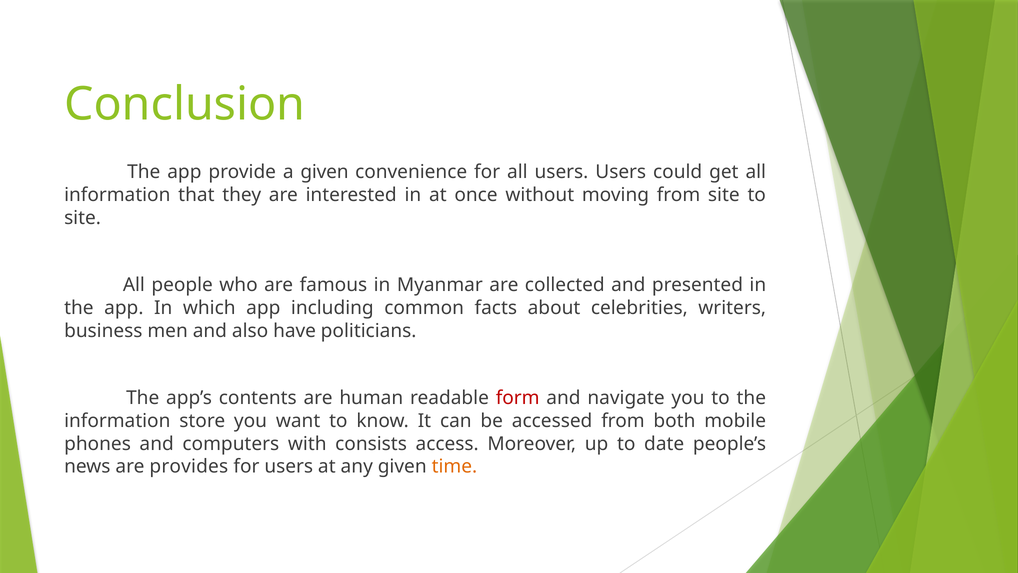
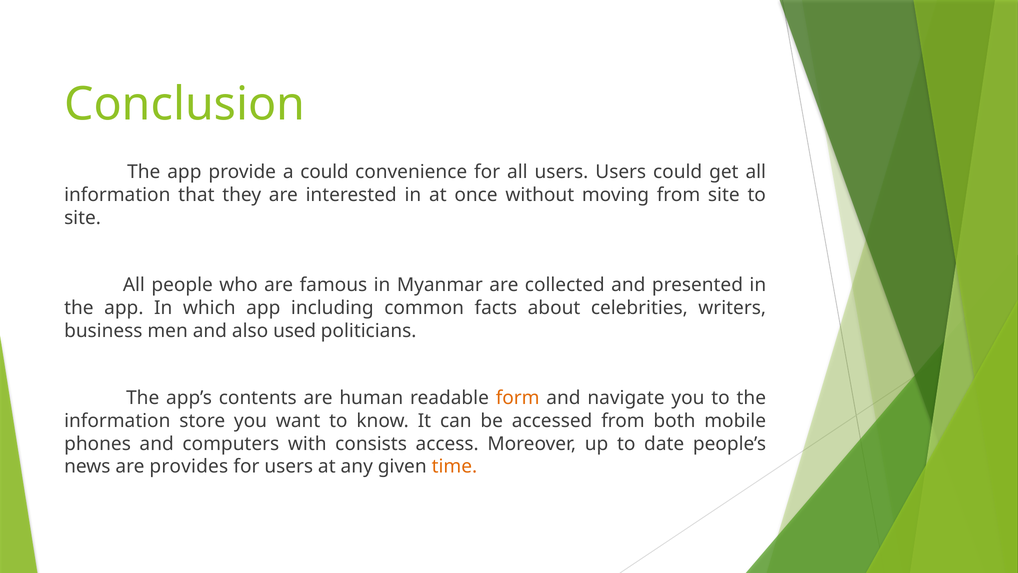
a given: given -> could
have: have -> used
form colour: red -> orange
